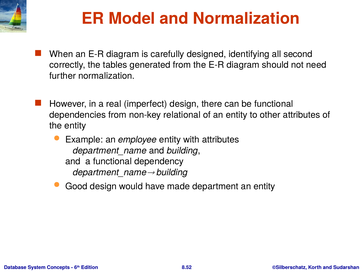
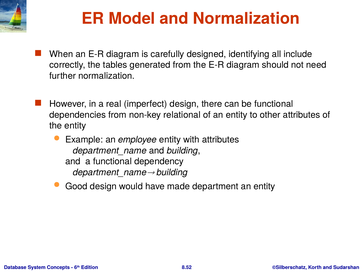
second: second -> include
